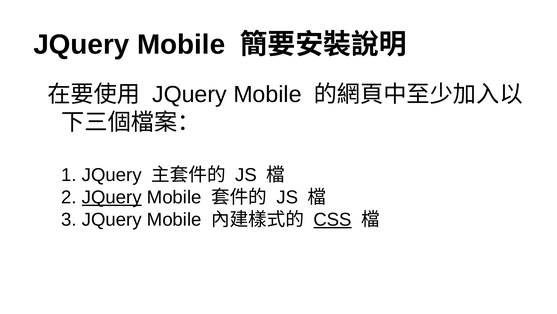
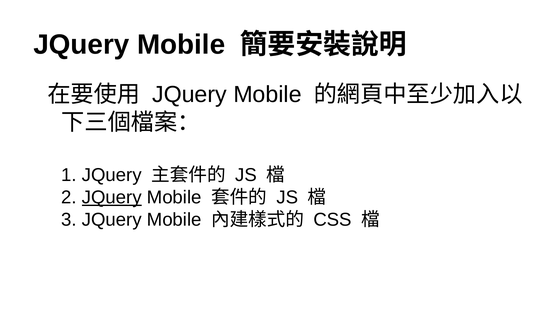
CSS underline: present -> none
